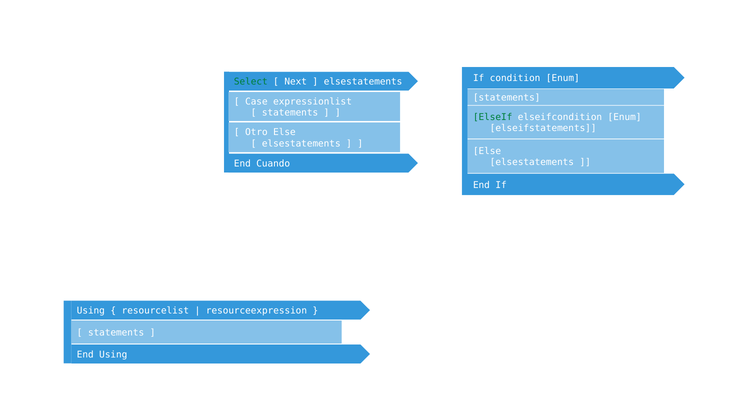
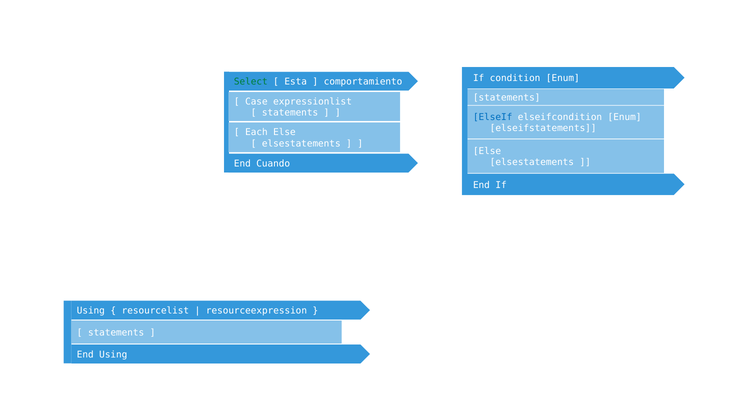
Next: Next -> Esta
elsestatements at (363, 82): elsestatements -> comportamiento
ElseIf colour: green -> blue
Otro: Otro -> Each
